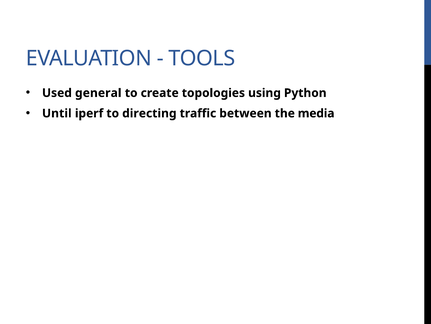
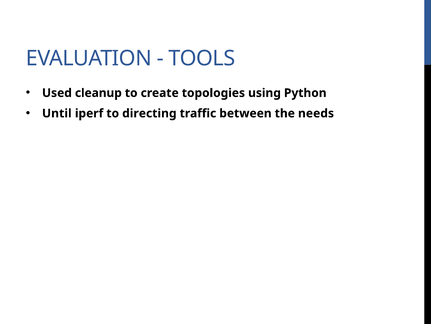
general: general -> cleanup
media: media -> needs
